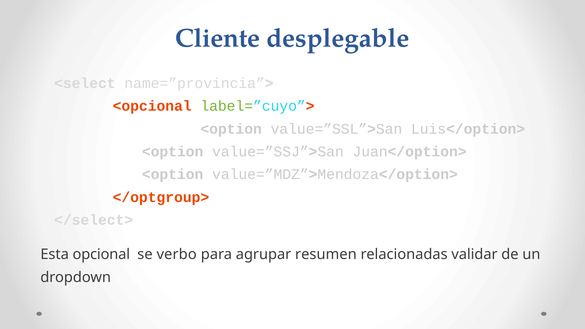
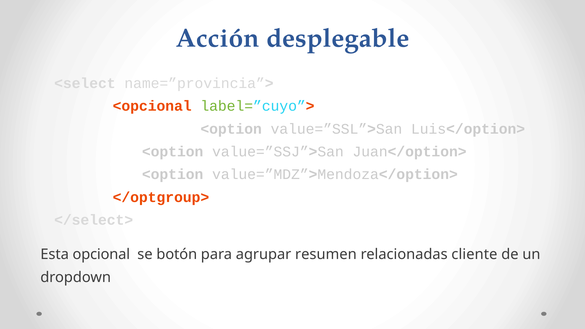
Cliente: Cliente -> Acción
verbo: verbo -> botón
validar: validar -> cliente
